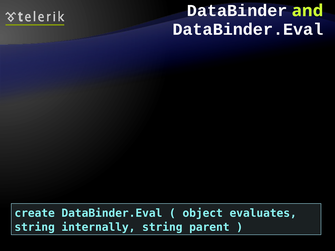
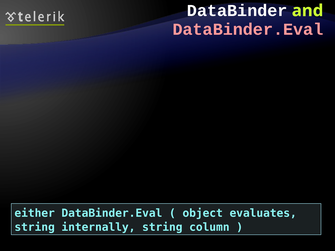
DataBinder.Eval at (248, 29) colour: white -> pink
create: create -> either
parent: parent -> column
